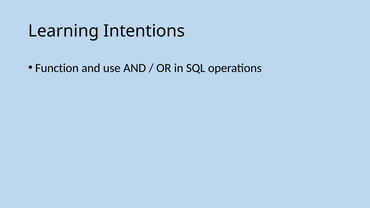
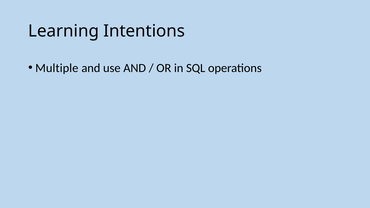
Function: Function -> Multiple
